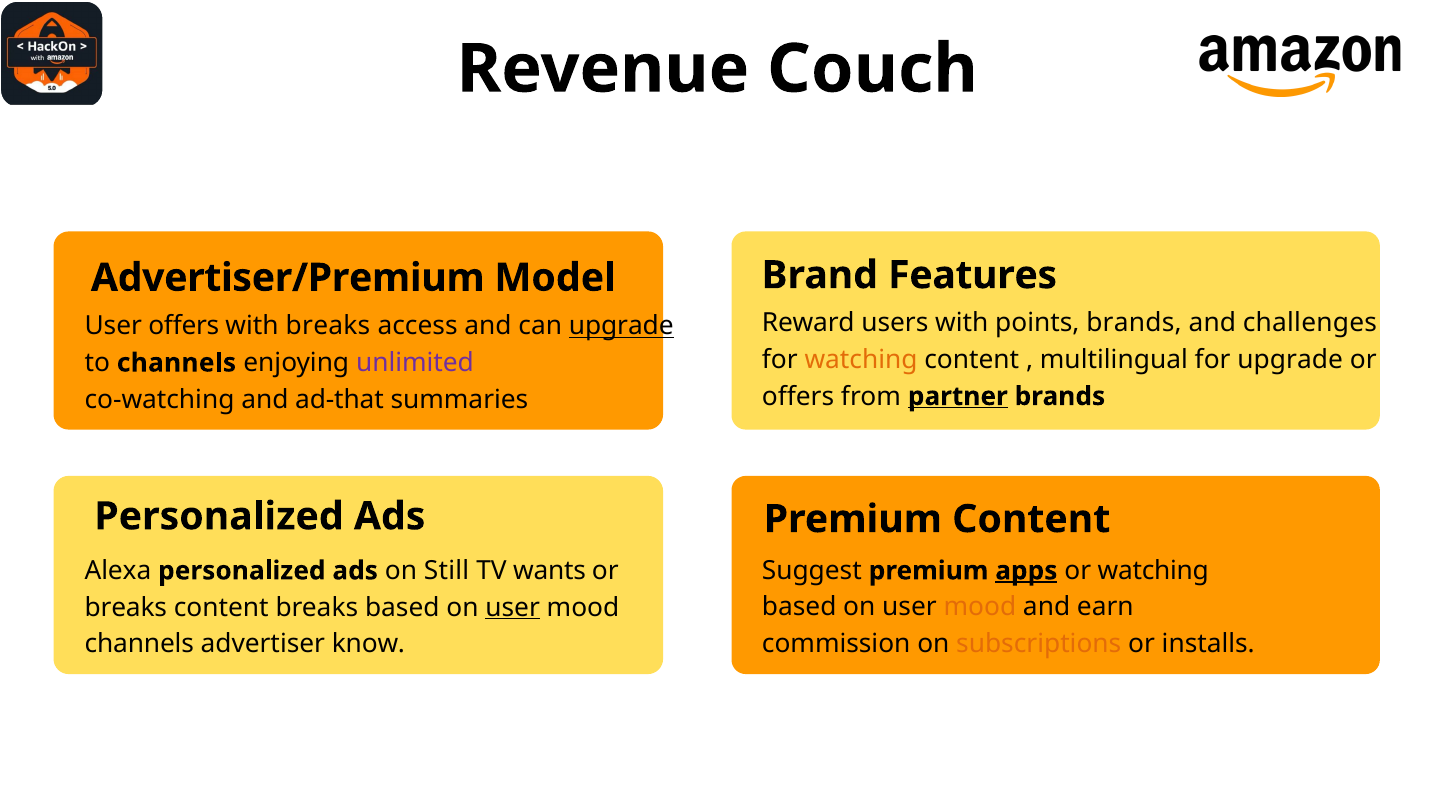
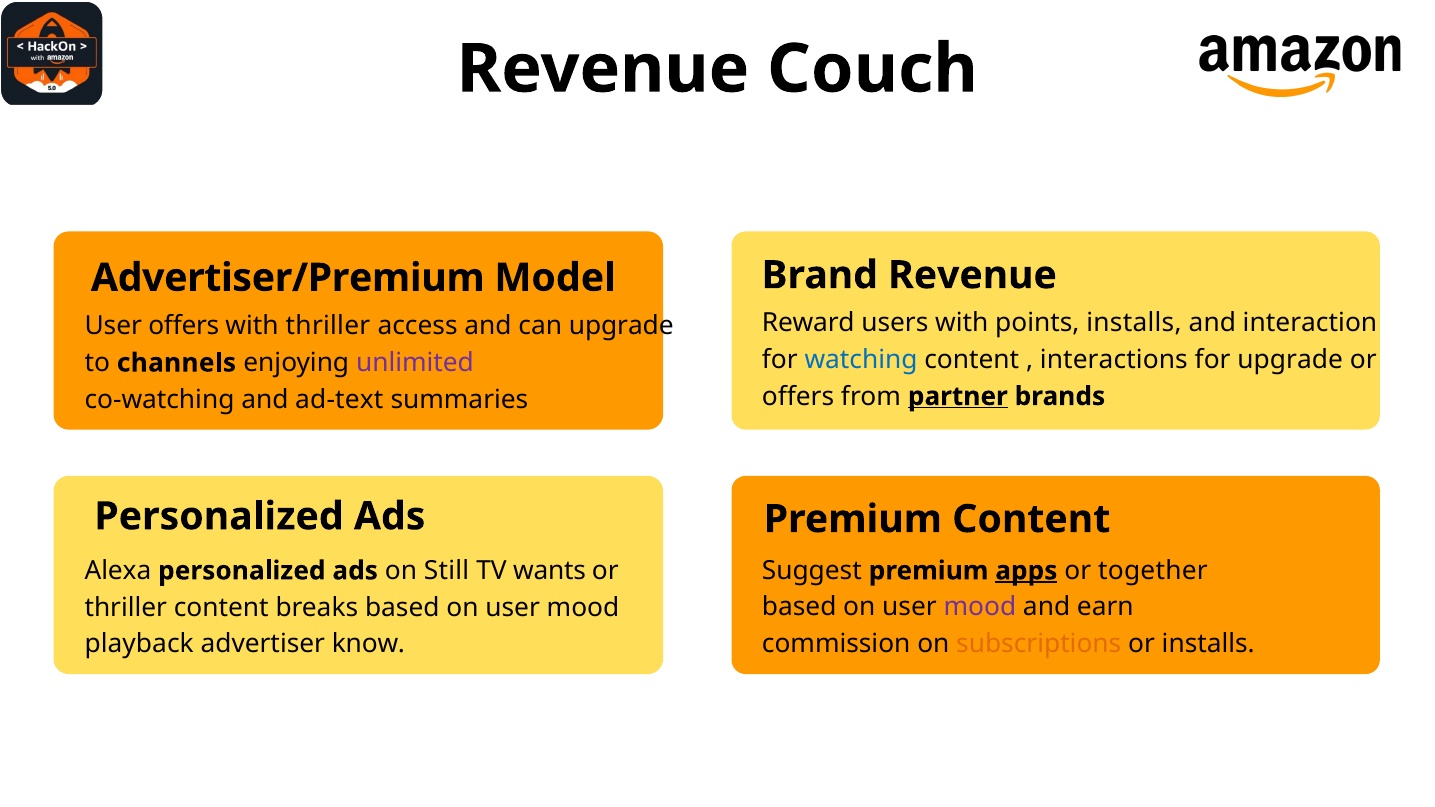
Brand Features: Features -> Revenue
points brands: brands -> installs
challenges: challenges -> interaction
with breaks: breaks -> thriller
upgrade at (621, 326) underline: present -> none
watching at (861, 360) colour: orange -> blue
multilingual: multilingual -> interactions
ad-that: ad-that -> ad-text
or watching: watching -> together
breaks at (126, 607): breaks -> thriller
user at (513, 607) underline: present -> none
mood at (980, 607) colour: orange -> purple
channels at (139, 644): channels -> playback
